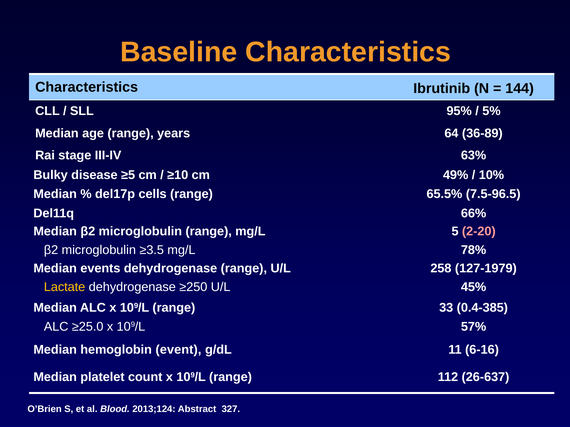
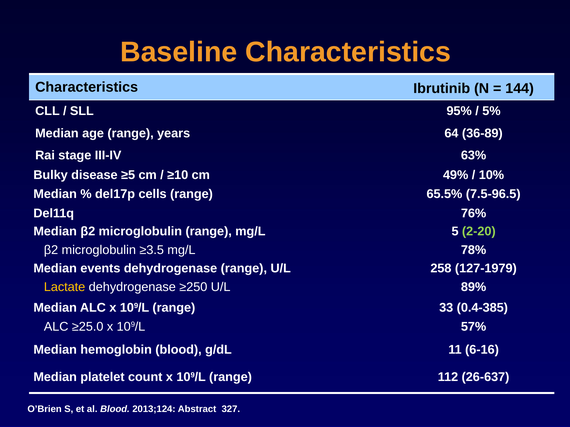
66%: 66% -> 76%
2-20 colour: pink -> light green
45%: 45% -> 89%
hemoglobin event: event -> blood
